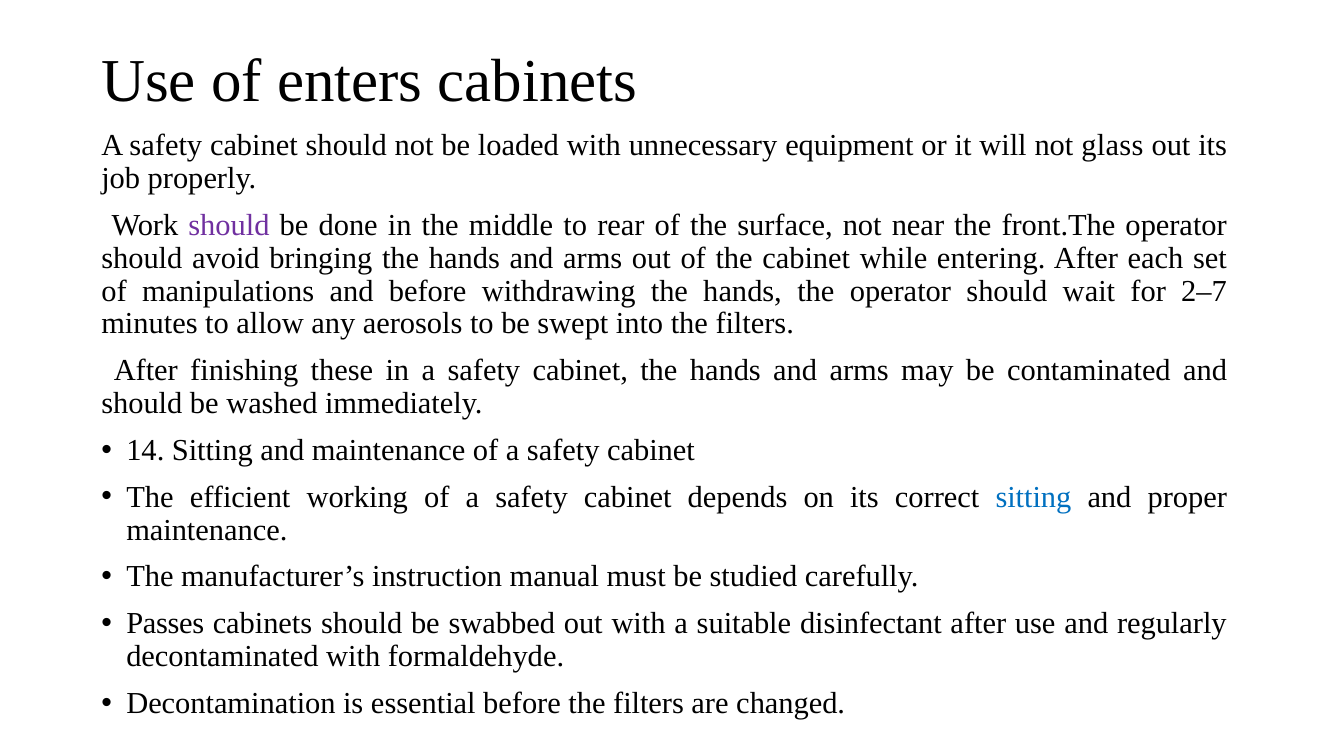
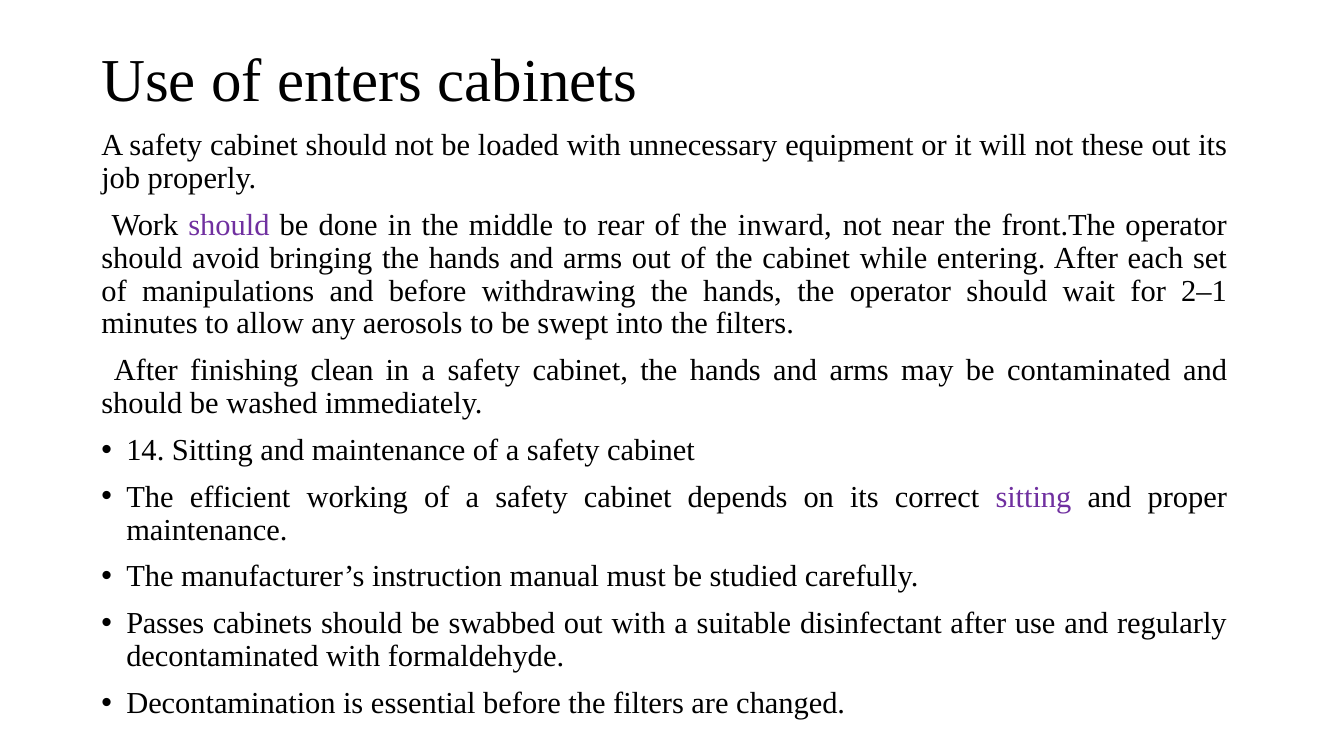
glass: glass -> these
surface: surface -> inward
2–7: 2–7 -> 2–1
these: these -> clean
sitting at (1033, 497) colour: blue -> purple
